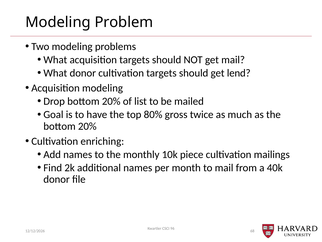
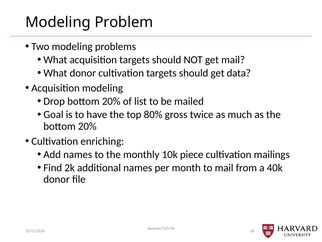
lend: lend -> data
